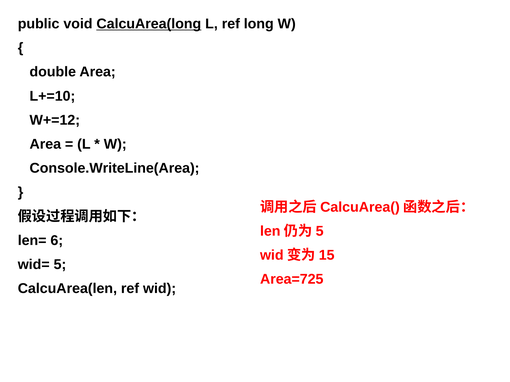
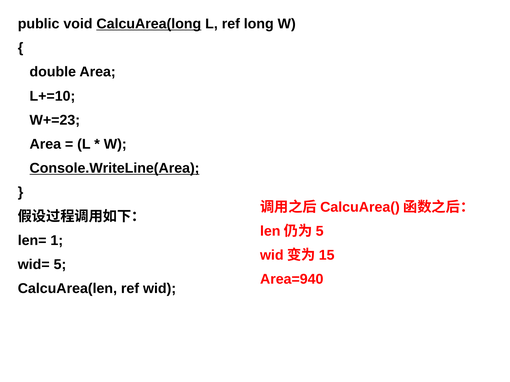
W+=12: W+=12 -> W+=23
Console.WriteLine(Area underline: none -> present
6: 6 -> 1
Area=725: Area=725 -> Area=940
